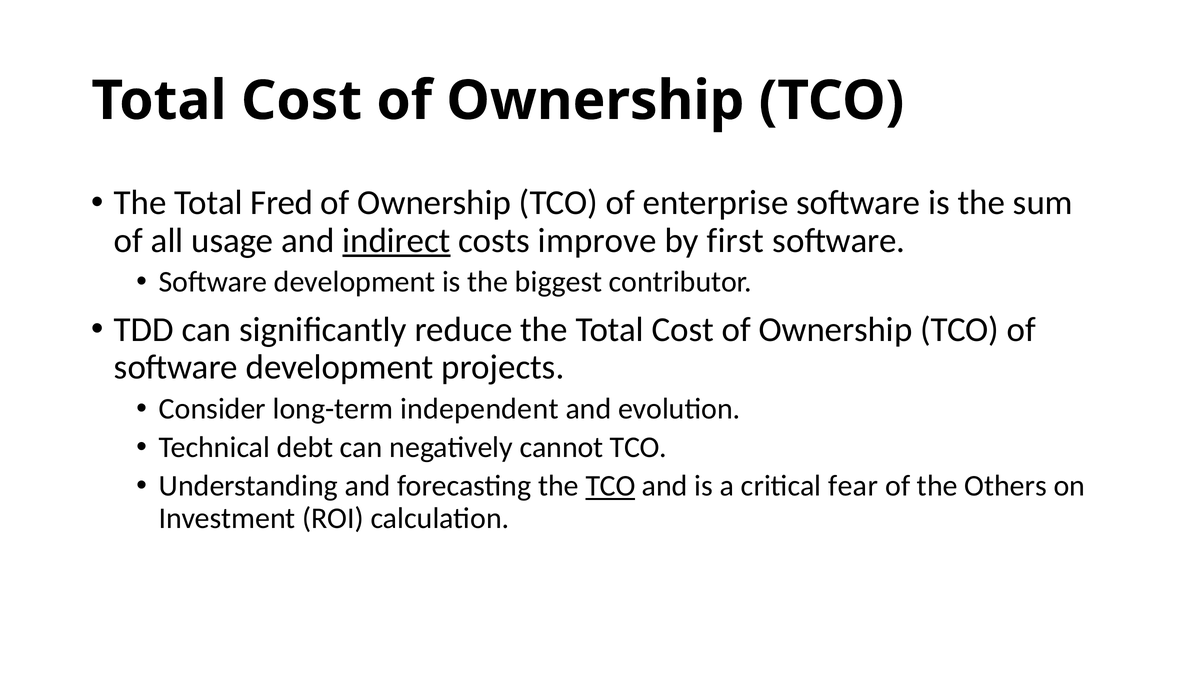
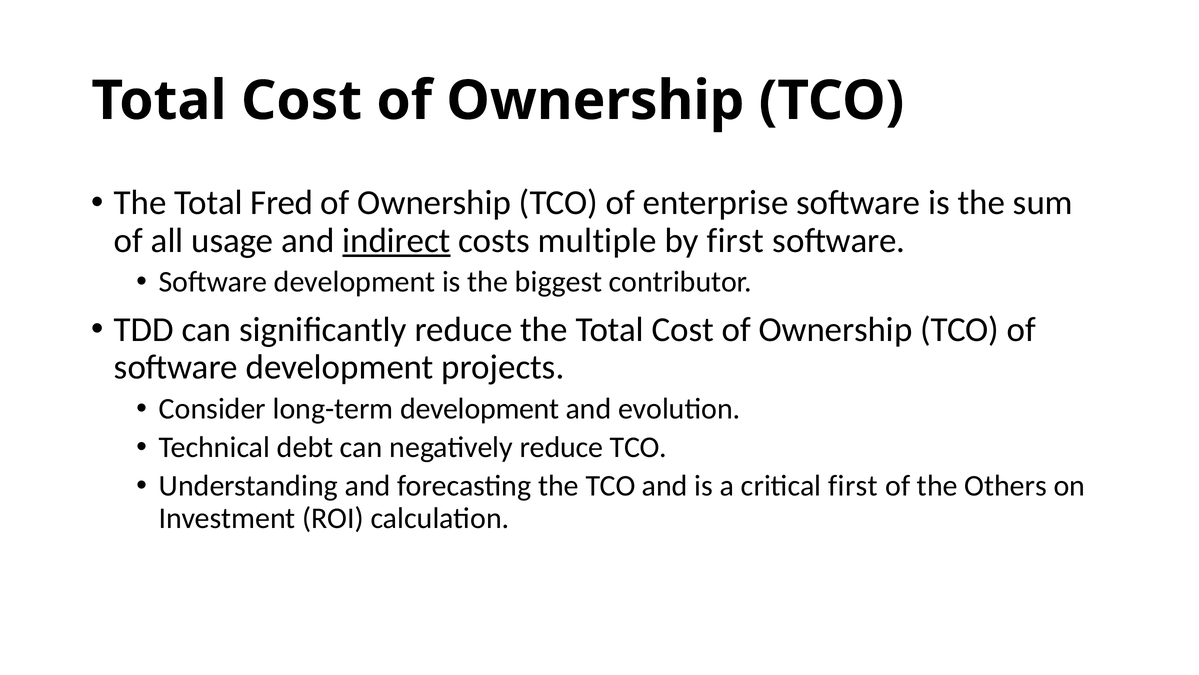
improve: improve -> multiple
long-term independent: independent -> development
negatively cannot: cannot -> reduce
TCO at (610, 486) underline: present -> none
critical fear: fear -> first
